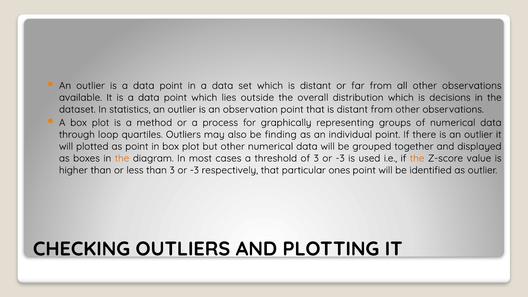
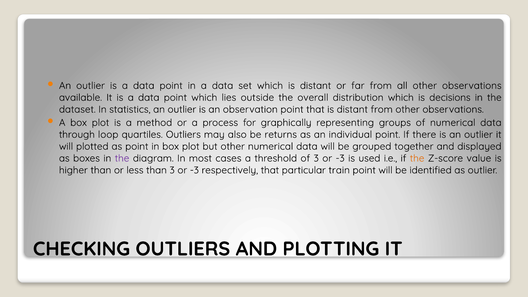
finding: finding -> returns
the at (122, 158) colour: orange -> purple
ones: ones -> train
